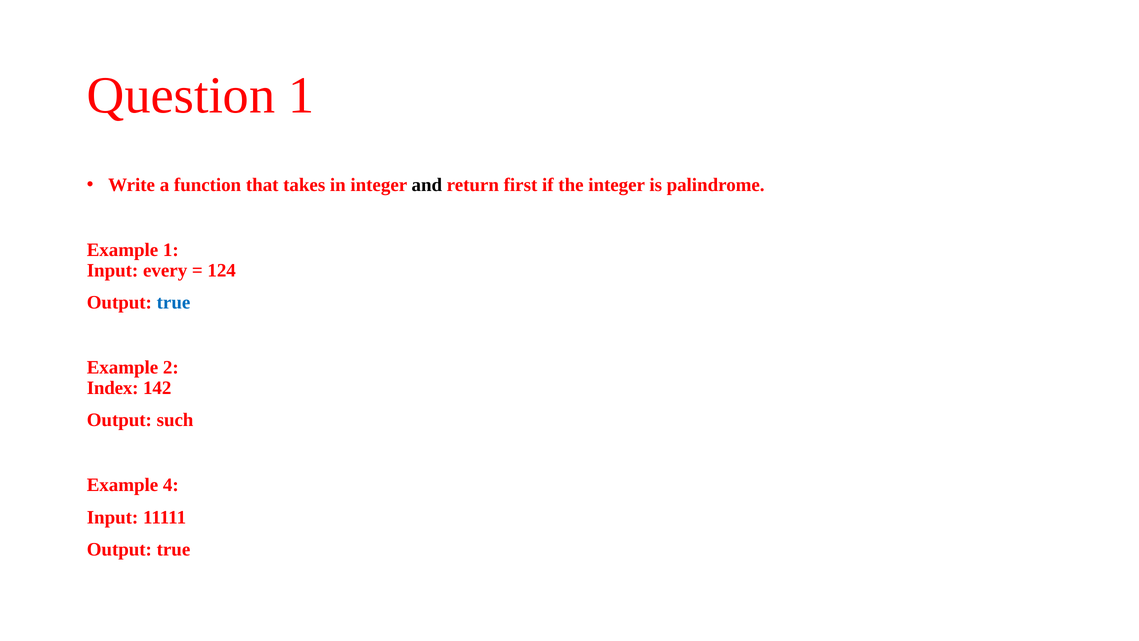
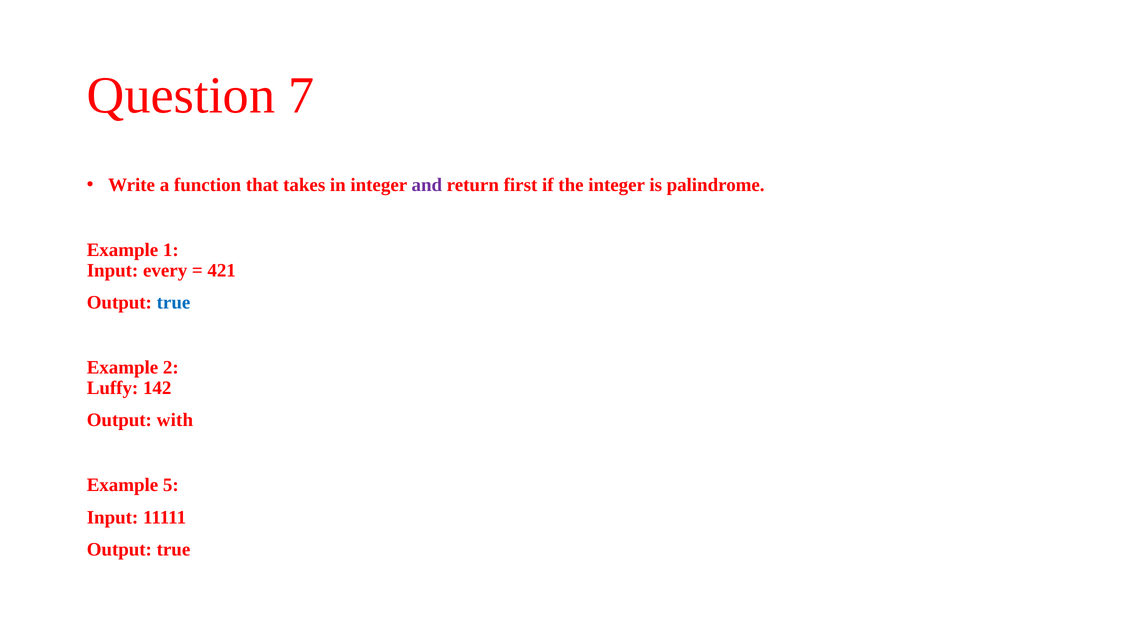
Question 1: 1 -> 7
and colour: black -> purple
124: 124 -> 421
Index: Index -> Luffy
such: such -> with
4: 4 -> 5
